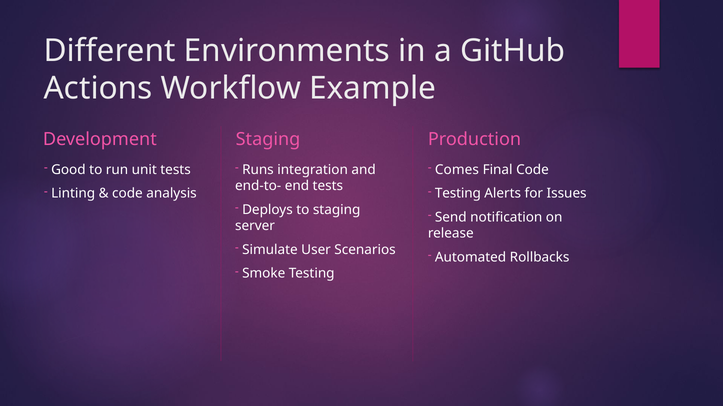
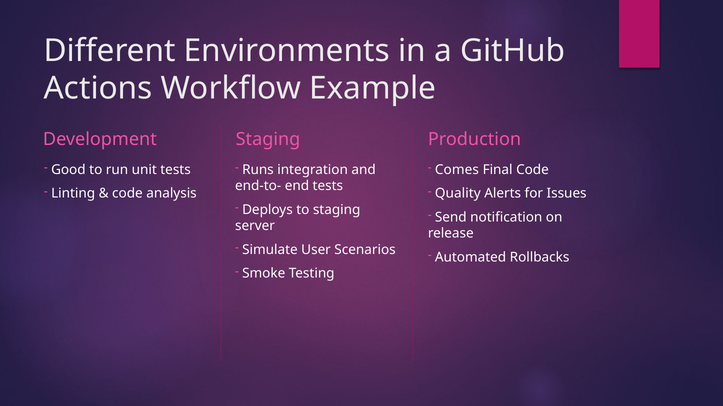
Testing at (458, 194): Testing -> Quality
